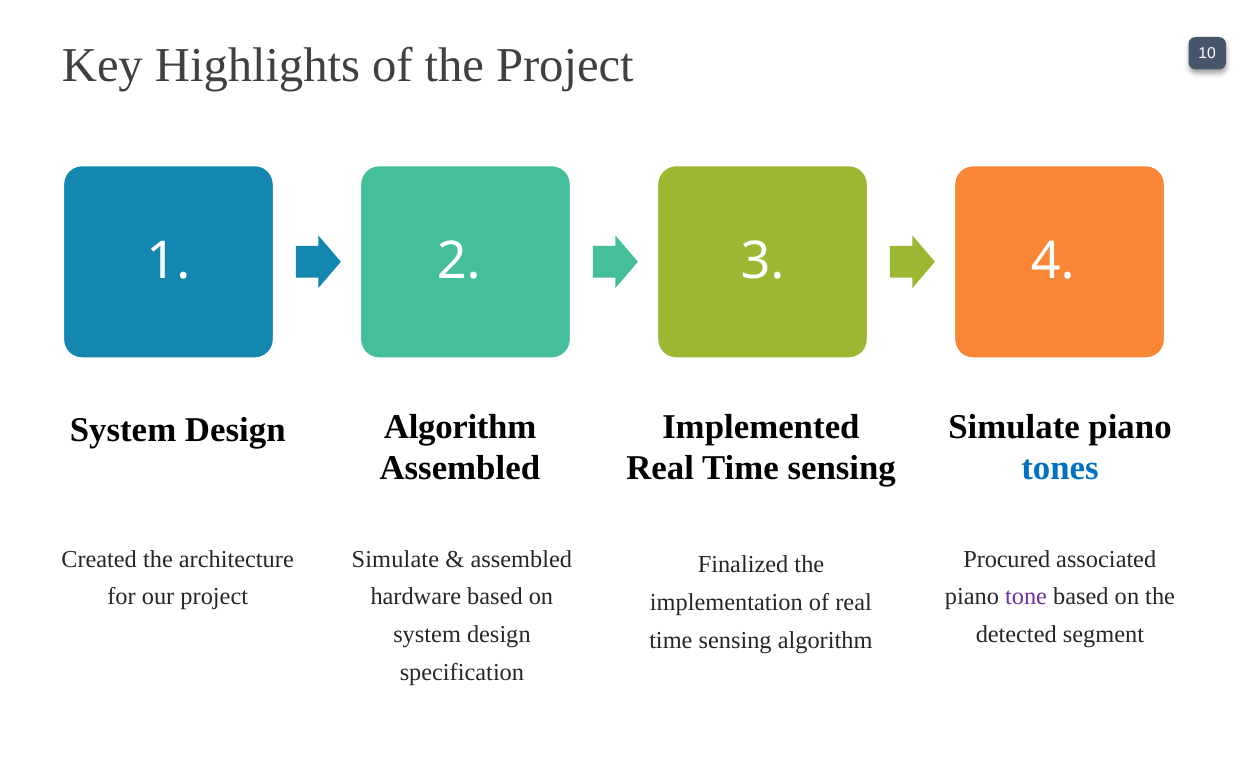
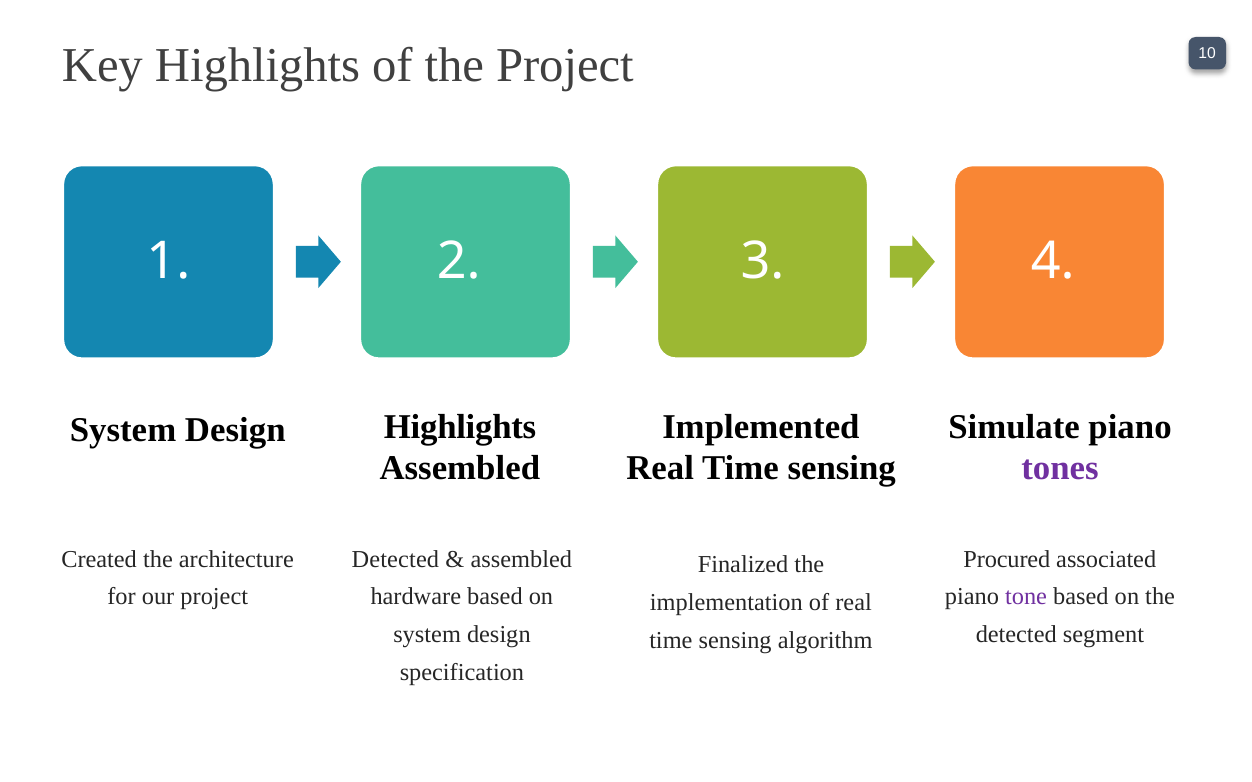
Algorithm at (460, 427): Algorithm -> Highlights
tones colour: blue -> purple
Simulate at (395, 559): Simulate -> Detected
